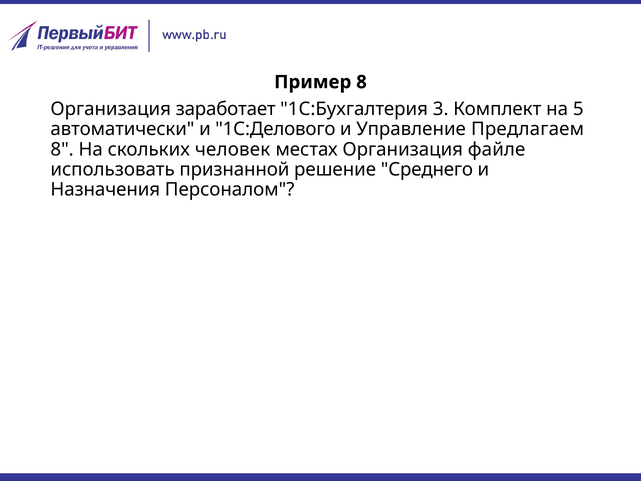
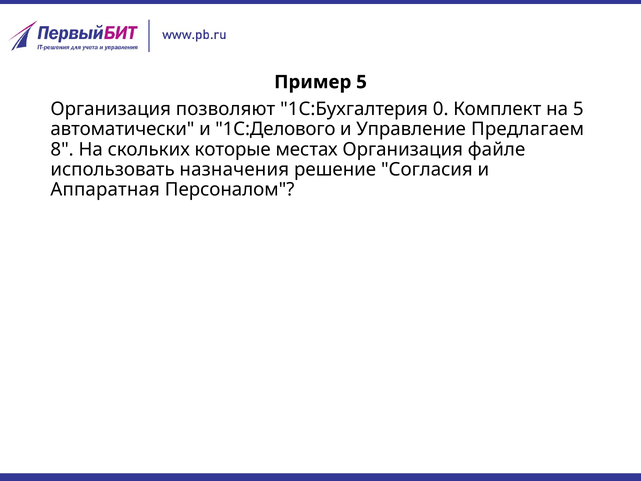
Пример 8: 8 -> 5
заработает: заработает -> позволяют
3: 3 -> 0
человек: человек -> которые
признанной: признанной -> назначения
Среднего: Среднего -> Согласия
Назначения: Назначения -> Аппаратная
